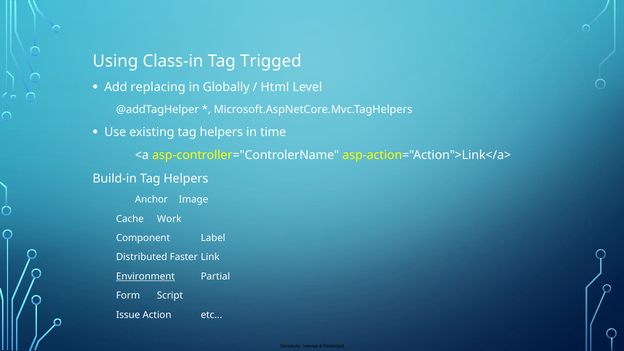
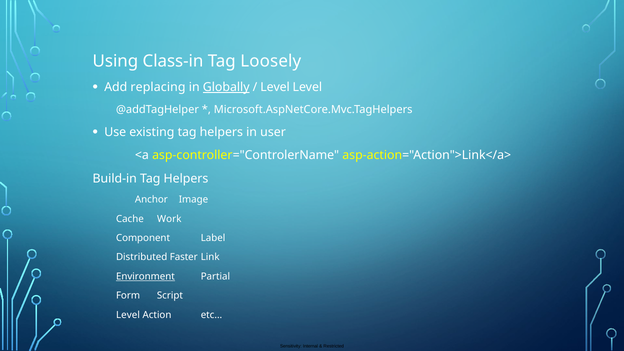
Trigged: Trigged -> Loosely
Globally underline: none -> present
Html at (275, 87): Html -> Level
time: time -> user
Issue at (128, 315): Issue -> Level
